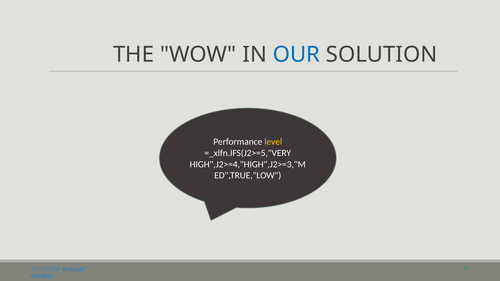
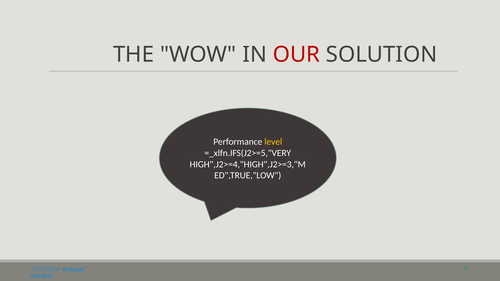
OUR colour: blue -> red
